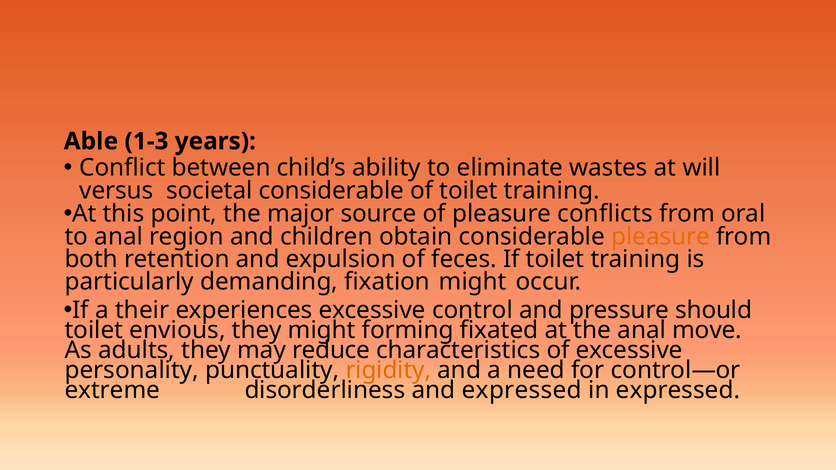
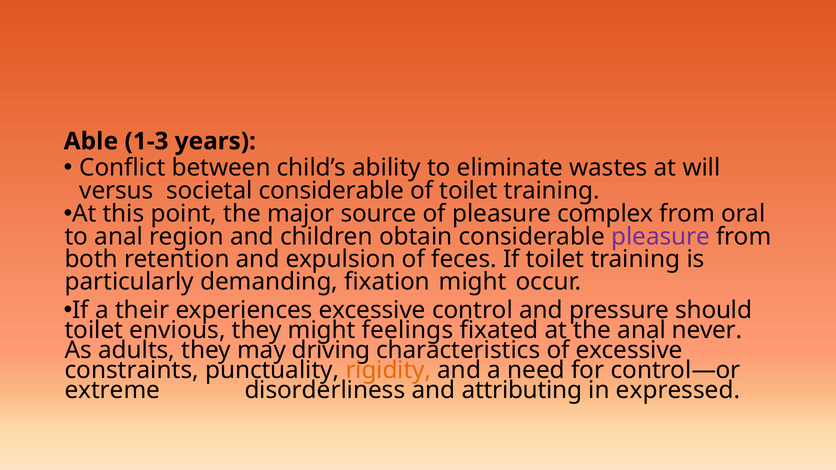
conflicts: conflicts -> complex
pleasure at (661, 237) colour: orange -> purple
forming: forming -> feelings
move: move -> never
reduce: reduce -> driving
personality: personality -> constraints
and expressed: expressed -> attributing
